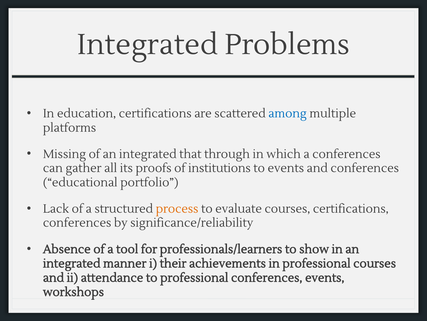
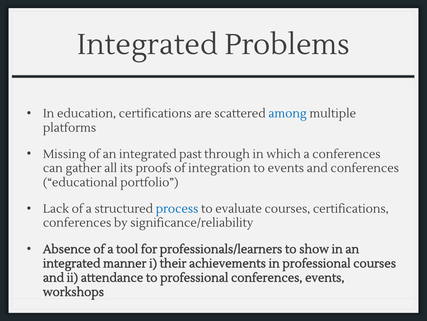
that: that -> past
institutions: institutions -> integration
process colour: orange -> blue
